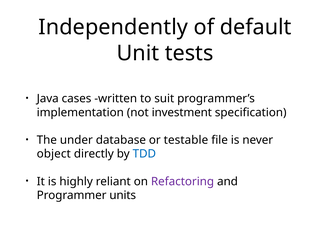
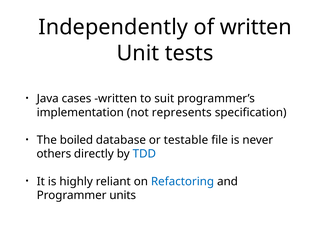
of default: default -> written
investment: investment -> represents
under: under -> boiled
object: object -> others
Refactoring colour: purple -> blue
